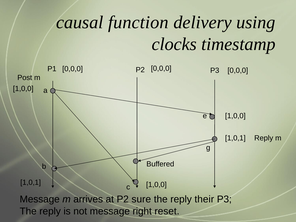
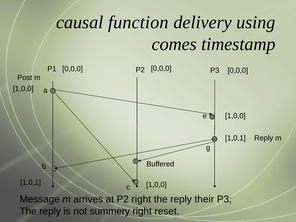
clocks: clocks -> comes
P2 sure: sure -> right
not message: message -> summery
